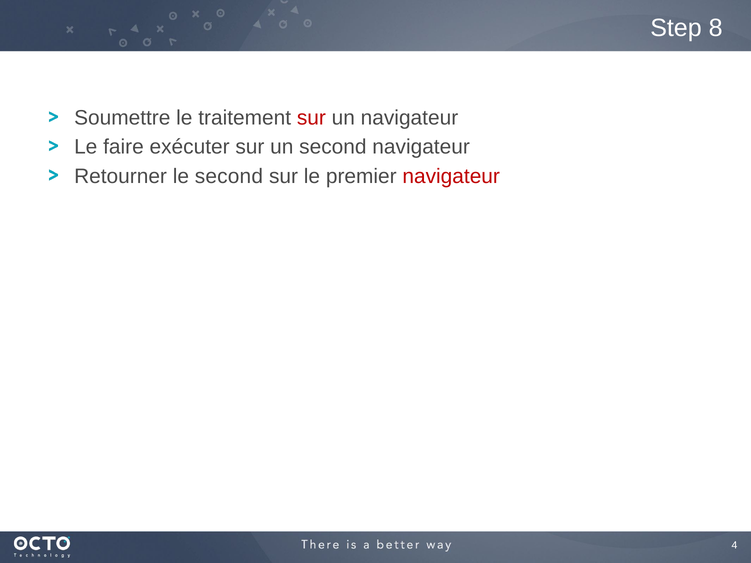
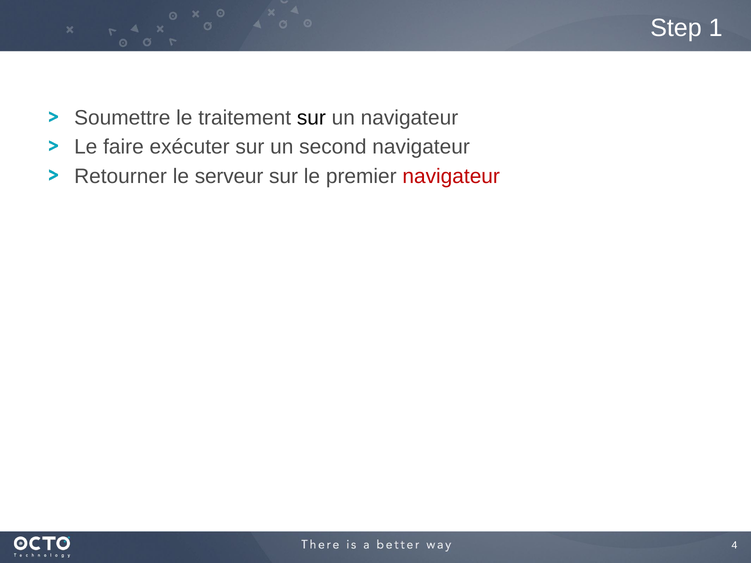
8: 8 -> 1
sur at (311, 118) colour: red -> black
le second: second -> serveur
